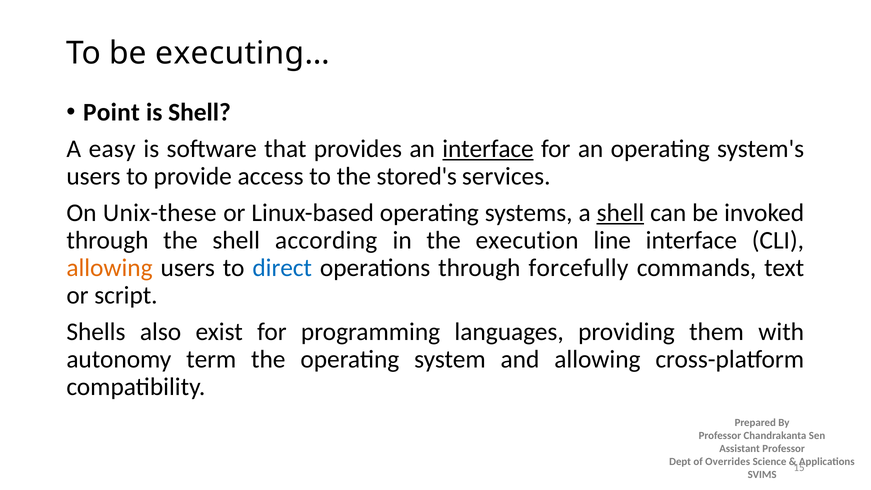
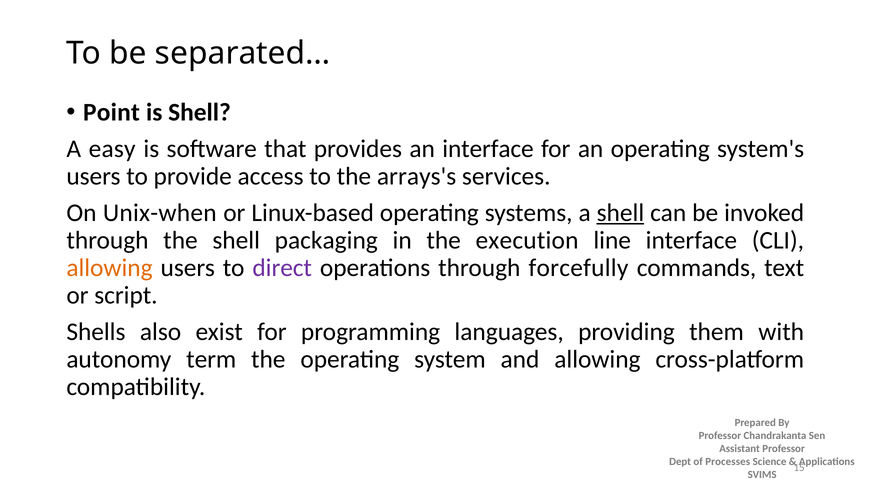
executing…: executing… -> separated…
interface at (488, 149) underline: present -> none
stored's: stored's -> arrays's
Unix-these: Unix-these -> Unix-when
according: according -> packaging
direct colour: blue -> purple
Overrides: Overrides -> Processes
